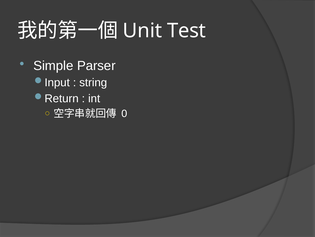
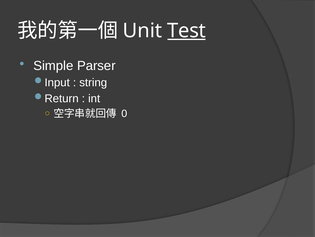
Test underline: none -> present
